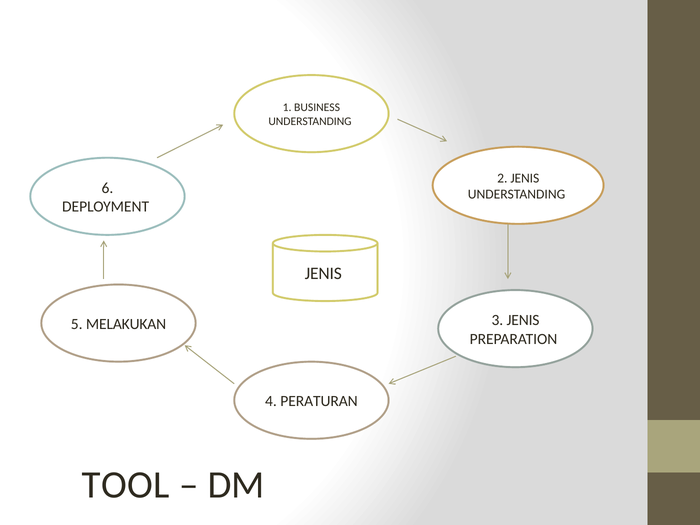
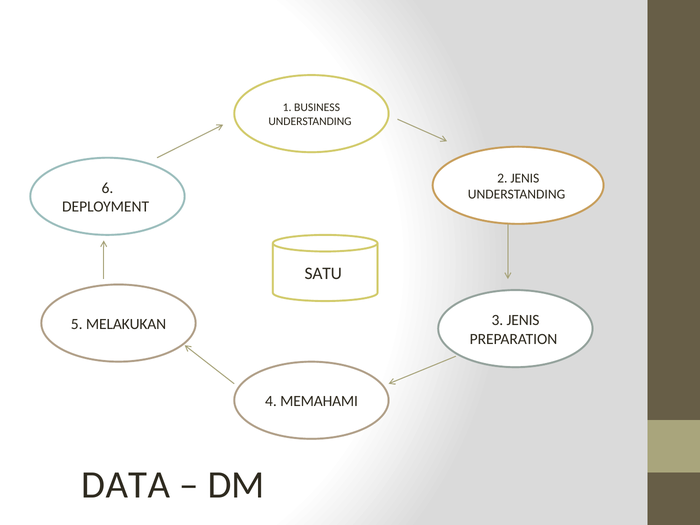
JENIS at (323, 273): JENIS -> SATU
PERATURAN: PERATURAN -> MEMAHAMI
TOOL: TOOL -> DATA
